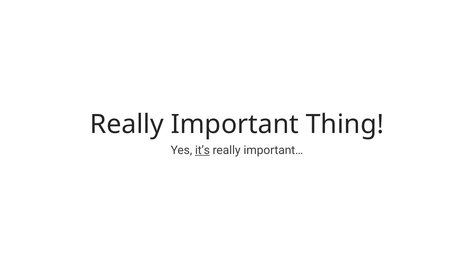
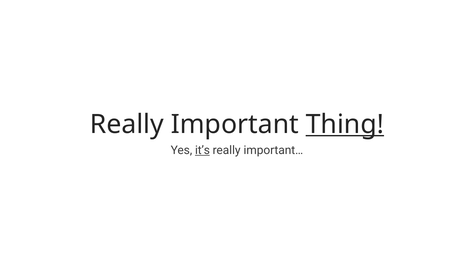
Thing underline: none -> present
